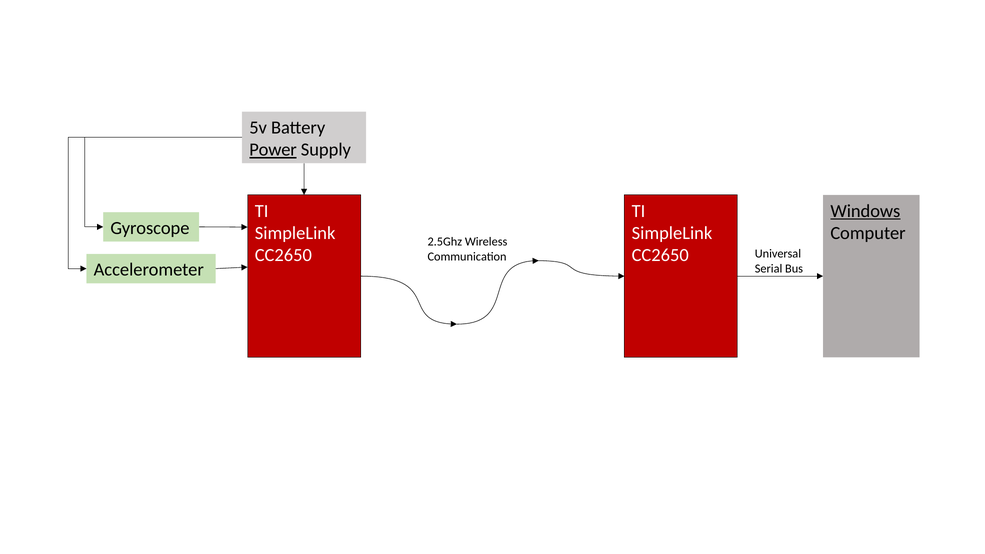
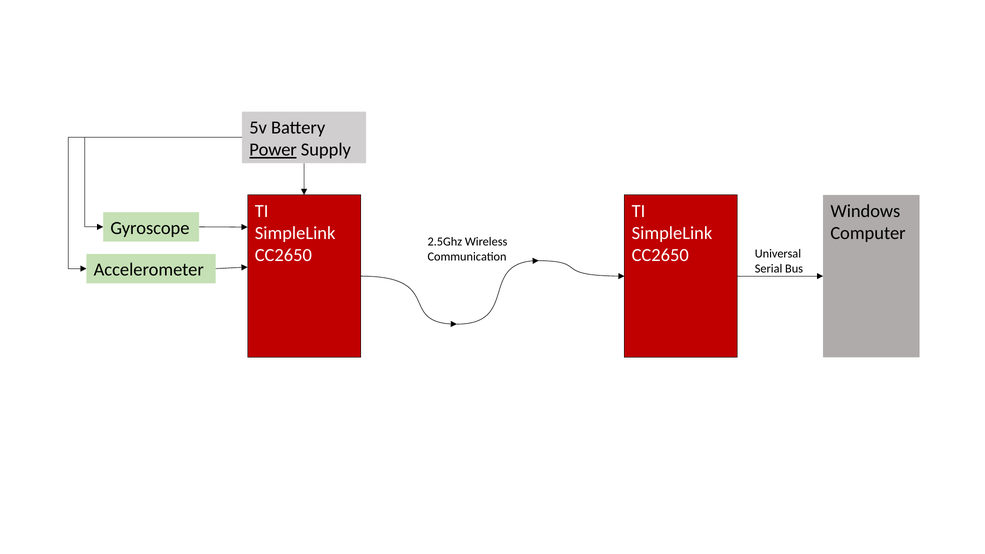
Windows underline: present -> none
